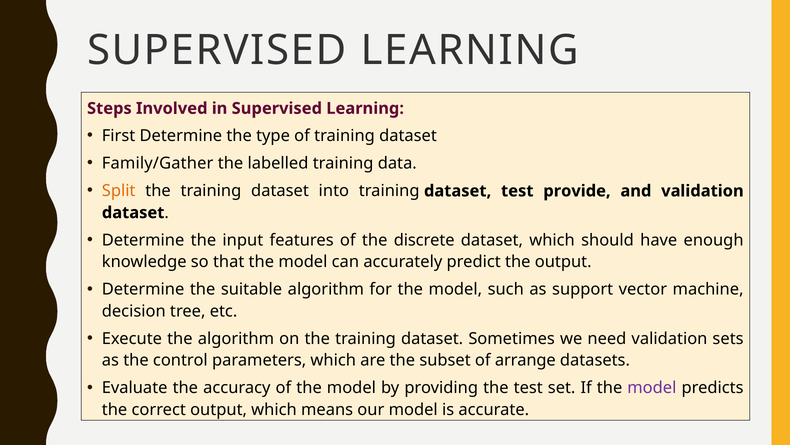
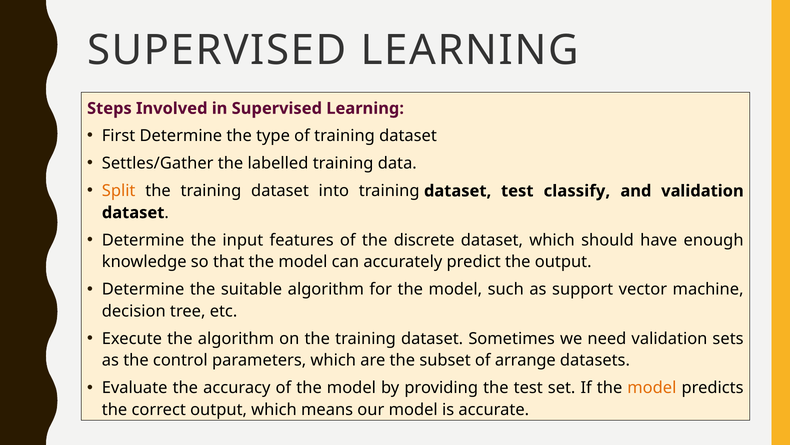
Family/Gather: Family/Gather -> Settles/Gather
provide: provide -> classify
model at (652, 387) colour: purple -> orange
